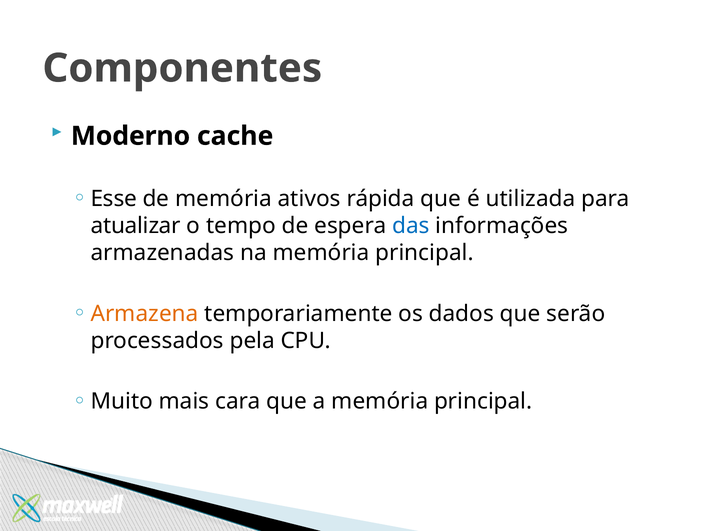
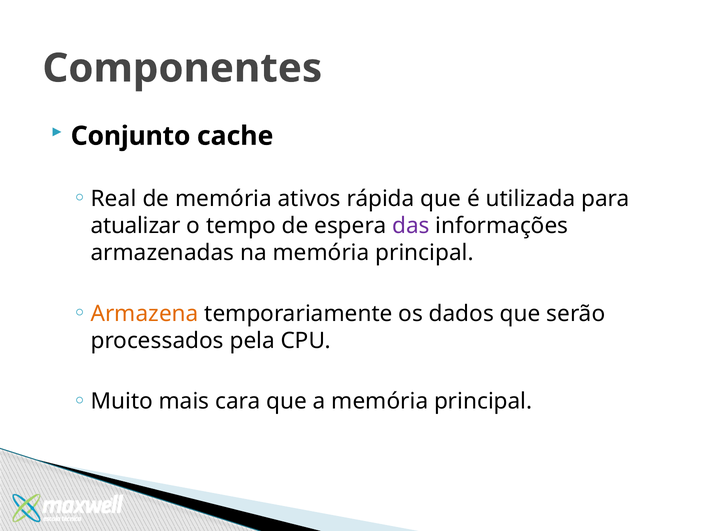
Moderno: Moderno -> Conjunto
Esse: Esse -> Real
das colour: blue -> purple
